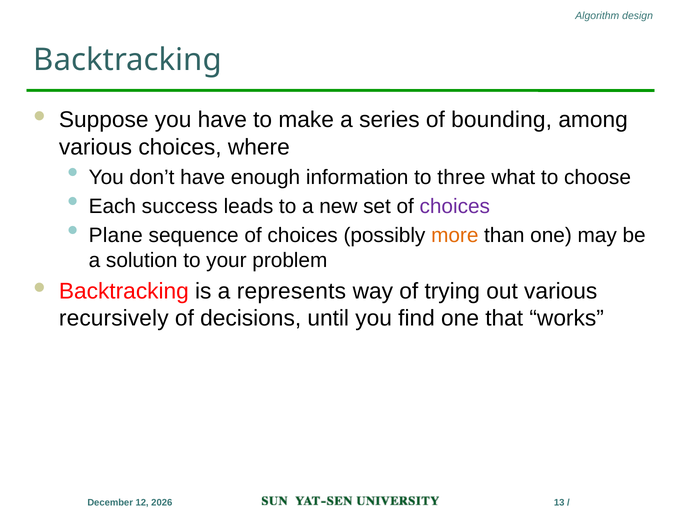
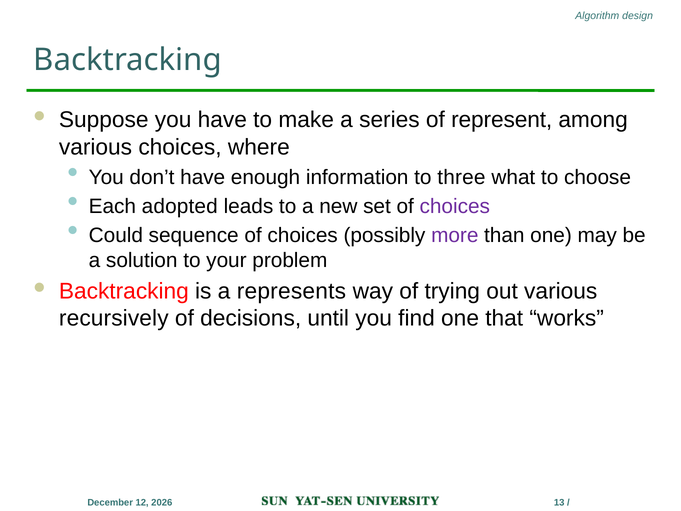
bounding: bounding -> represent
success: success -> adopted
Plane: Plane -> Could
more colour: orange -> purple
